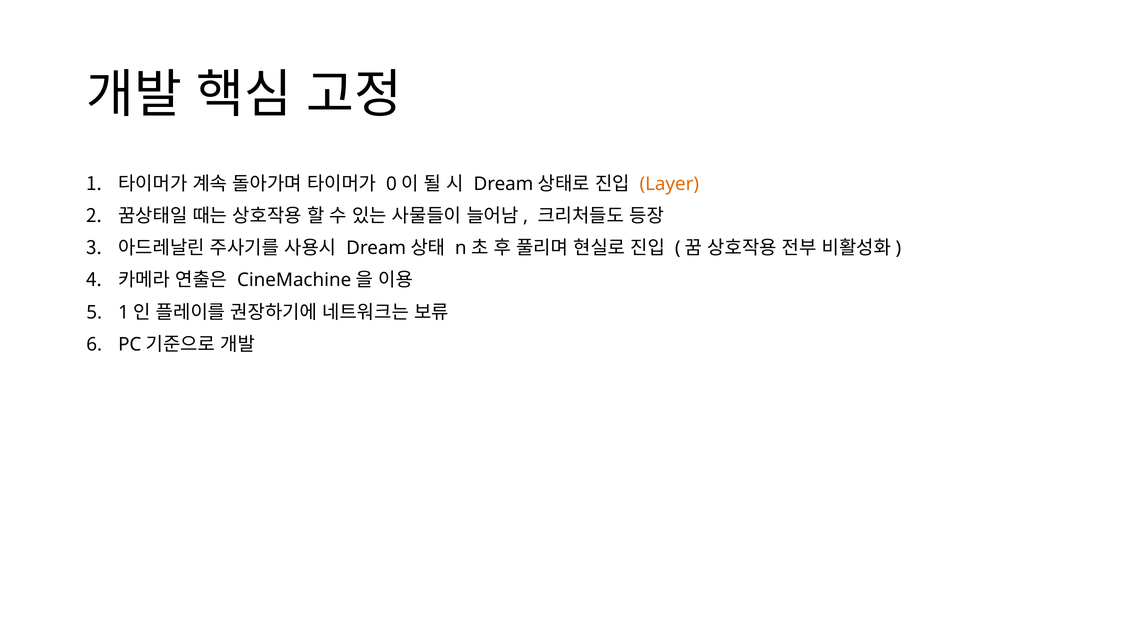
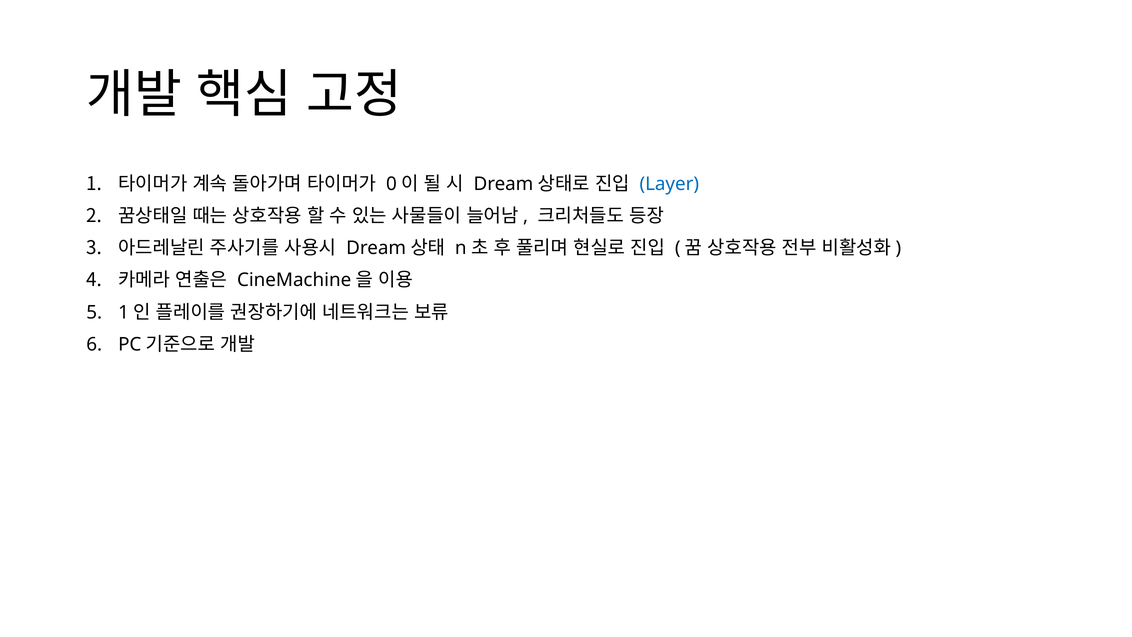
Layer colour: orange -> blue
